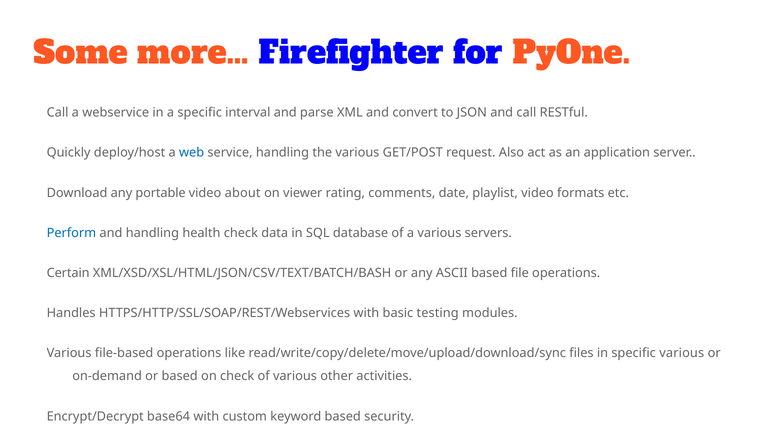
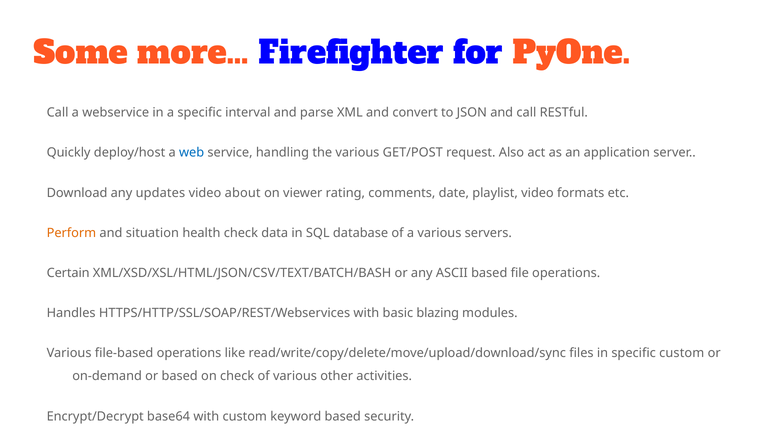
portable: portable -> updates
Perform colour: blue -> orange
and handling: handling -> situation
testing: testing -> blazing
specific various: various -> custom
